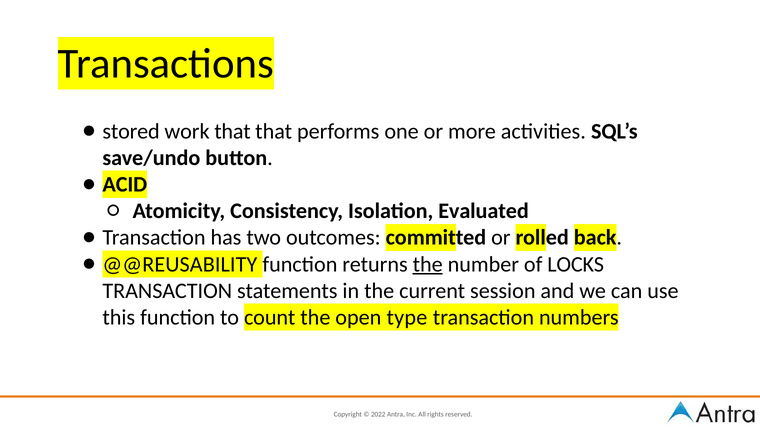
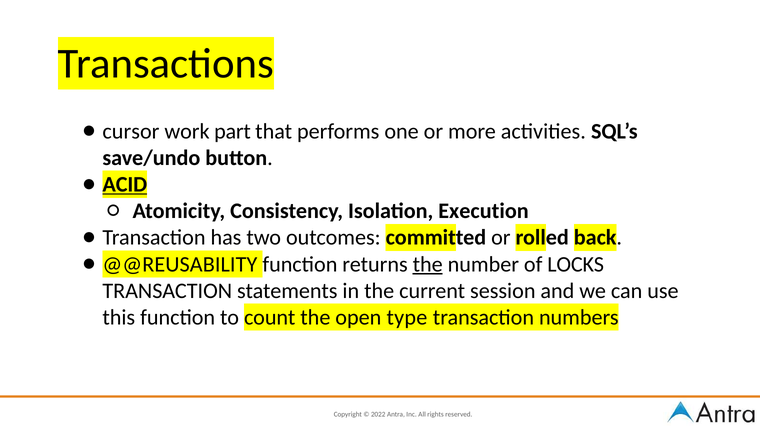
stored: stored -> cursor
work that: that -> part
ACID underline: none -> present
Evaluated: Evaluated -> Execution
